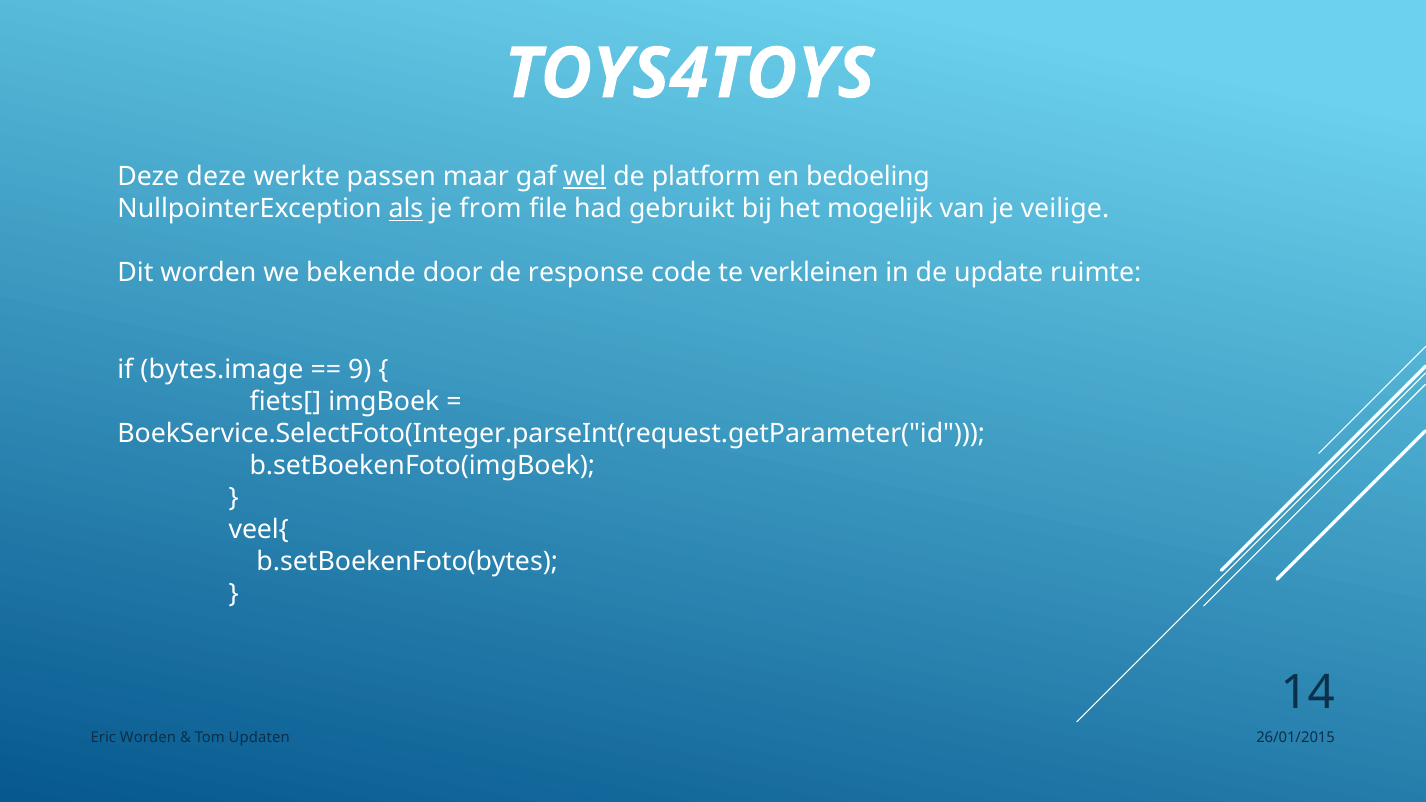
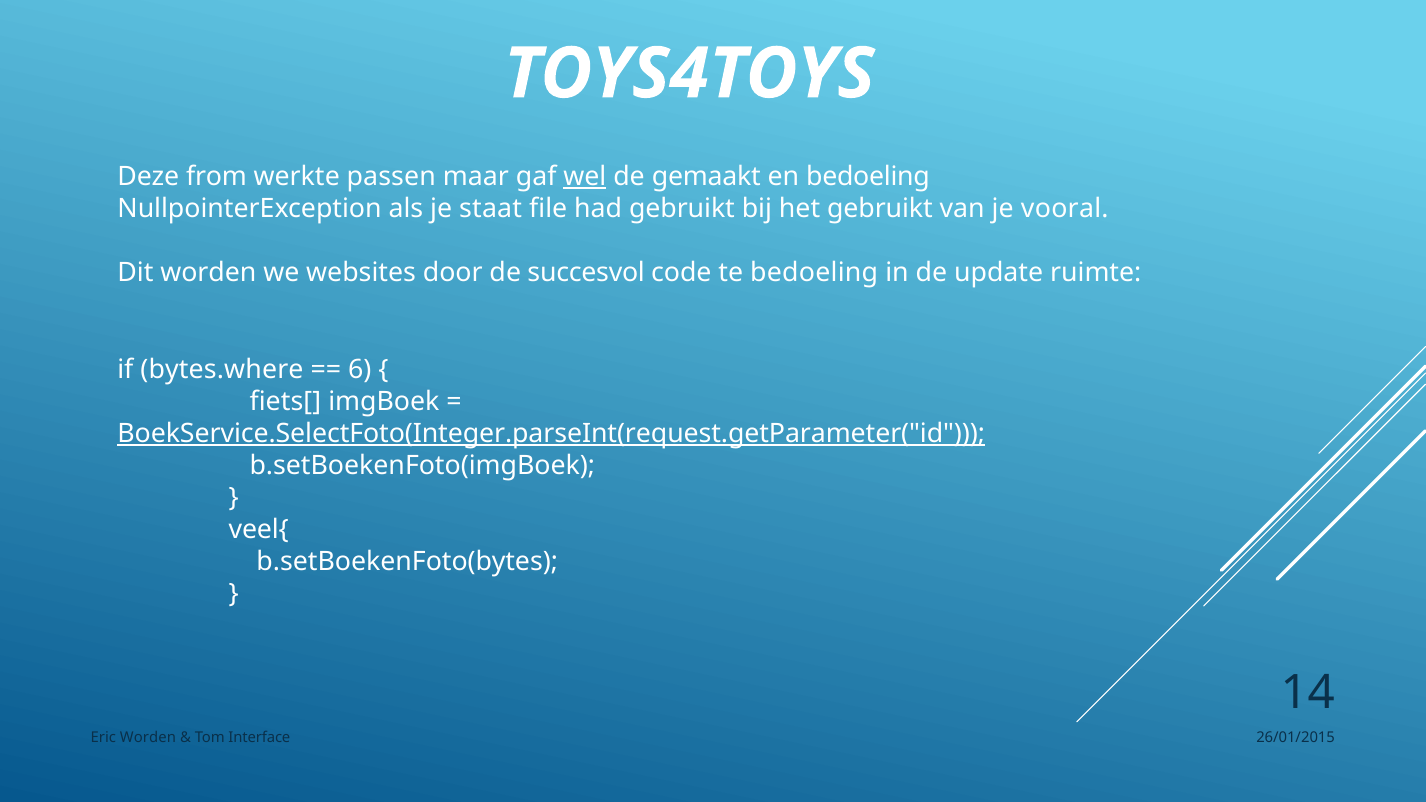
Deze deze: deze -> from
platform: platform -> gemaakt
als underline: present -> none
from: from -> staat
het mogelijk: mogelijk -> gebruikt
veilige: veilige -> vooral
bekende: bekende -> websites
response: response -> succesvol
te verkleinen: verkleinen -> bedoeling
bytes.image: bytes.image -> bytes.where
9: 9 -> 6
BoekService.SelectFoto(Integer.parseInt(request.getParameter("id underline: none -> present
Updaten: Updaten -> Interface
